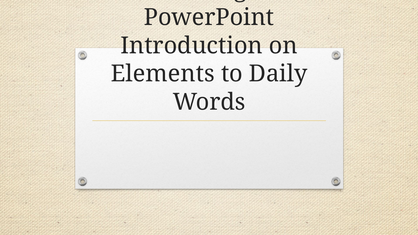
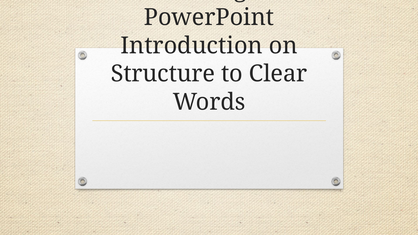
Elements: Elements -> Structure
Daily: Daily -> Clear
